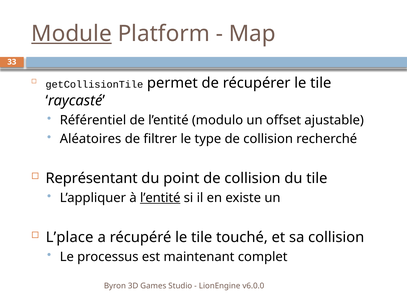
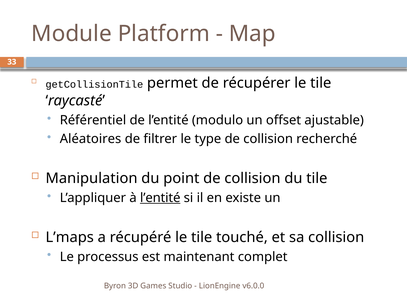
Module underline: present -> none
Représentant: Représentant -> Manipulation
L’place: L’place -> L’maps
